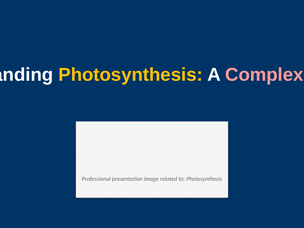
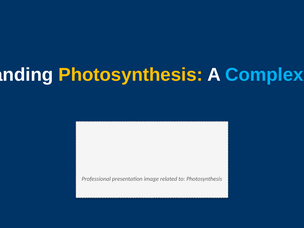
Complex colour: pink -> light blue
